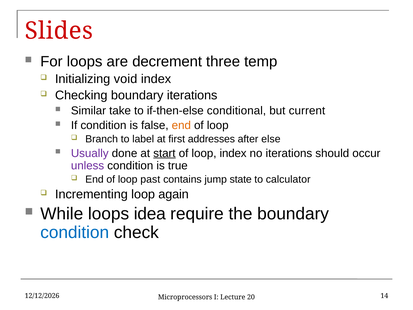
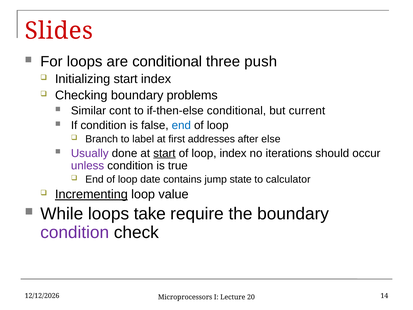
are decrement: decrement -> conditional
temp: temp -> push
Initializing void: void -> start
boundary iterations: iterations -> problems
take: take -> cont
end at (181, 125) colour: orange -> blue
past: past -> date
Incrementing underline: none -> present
again: again -> value
idea: idea -> take
condition at (75, 232) colour: blue -> purple
